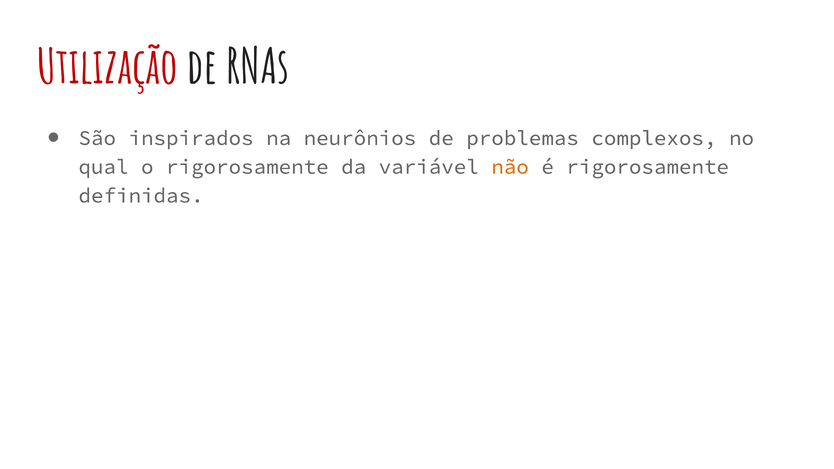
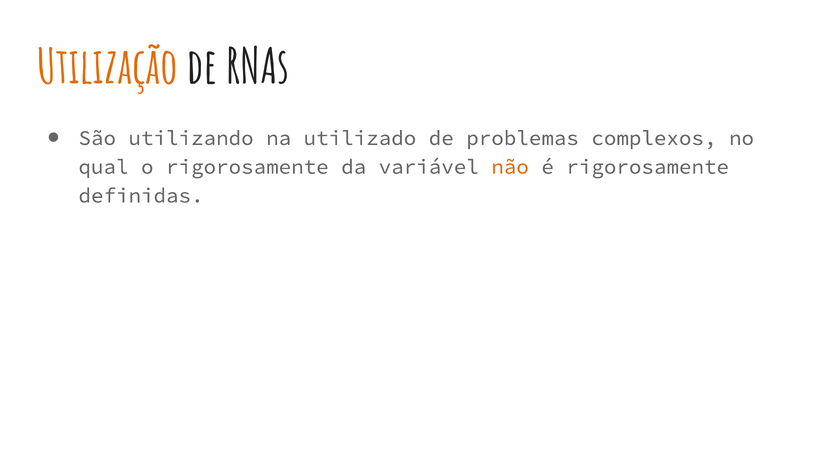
Utilização colour: red -> orange
inspirados: inspirados -> utilizando
neurônios: neurônios -> utilizado
